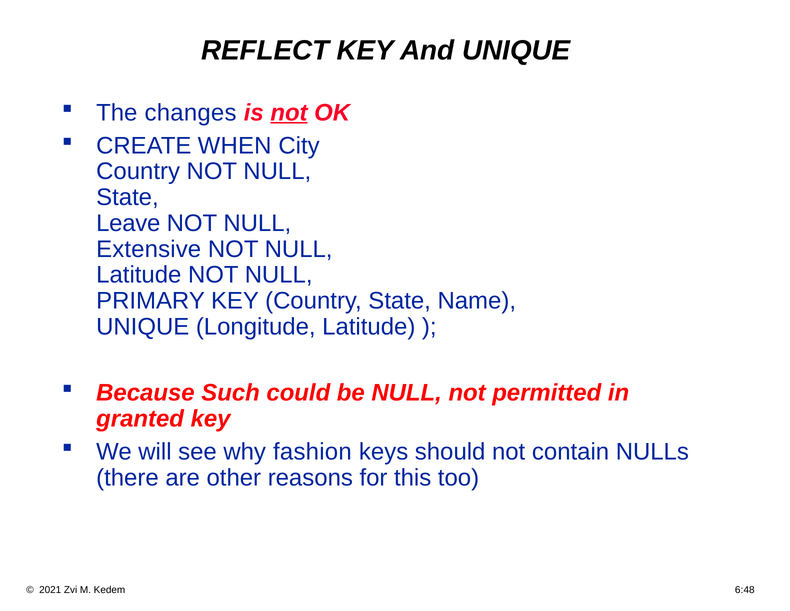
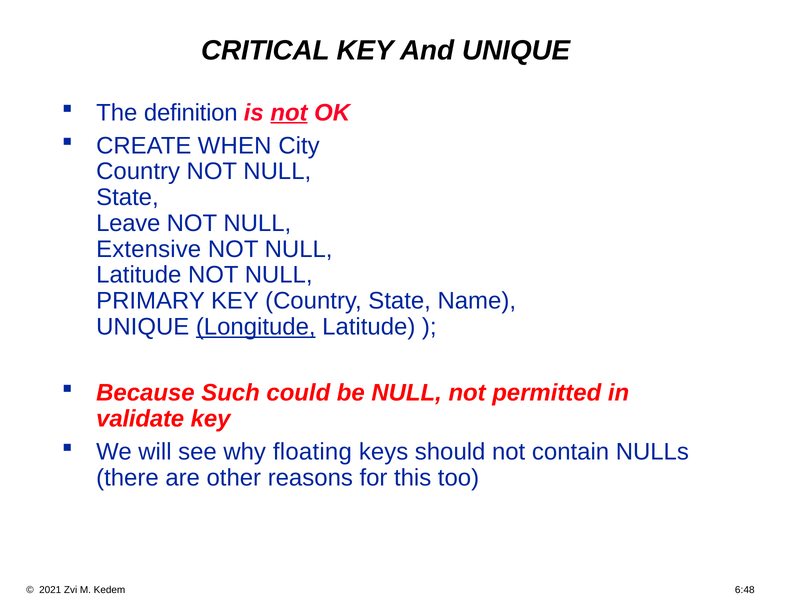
REFLECT: REFLECT -> CRITICAL
changes: changes -> definition
Longitude underline: none -> present
granted: granted -> validate
fashion: fashion -> floating
